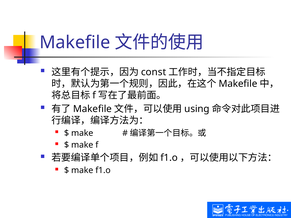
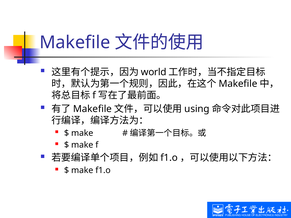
const: const -> world
